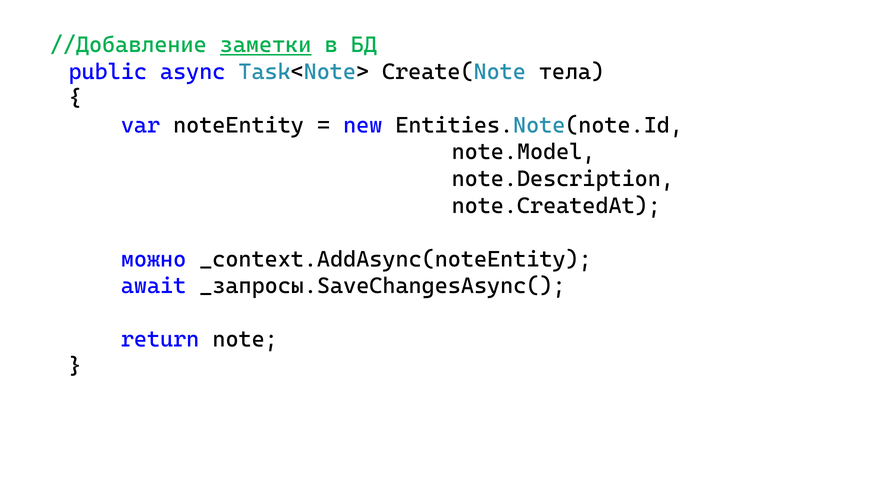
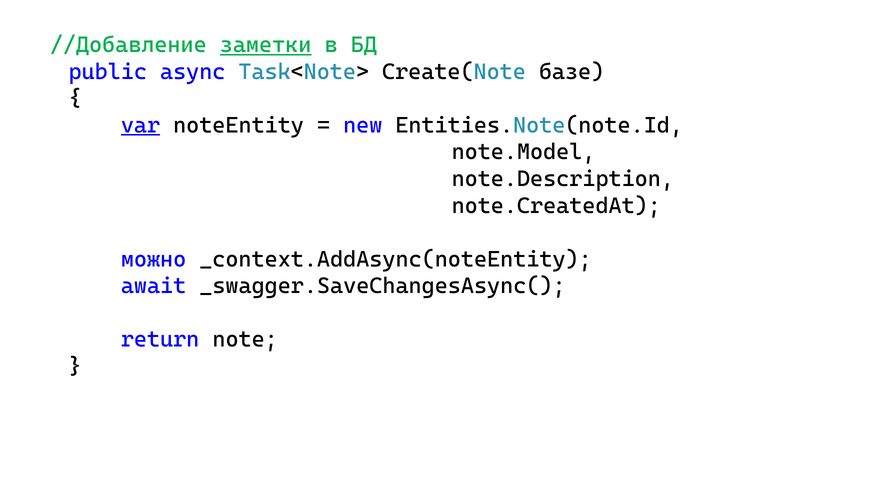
тела: тела -> базе
var underline: none -> present
_запросы.SaveChangesAsync(: _запросы.SaveChangesAsync( -> _swagger.SaveChangesAsync(
